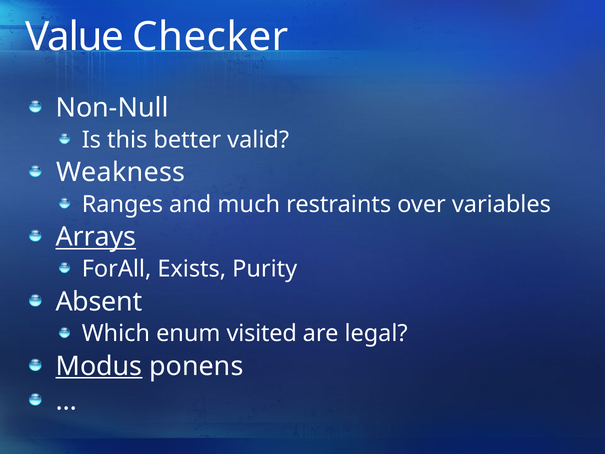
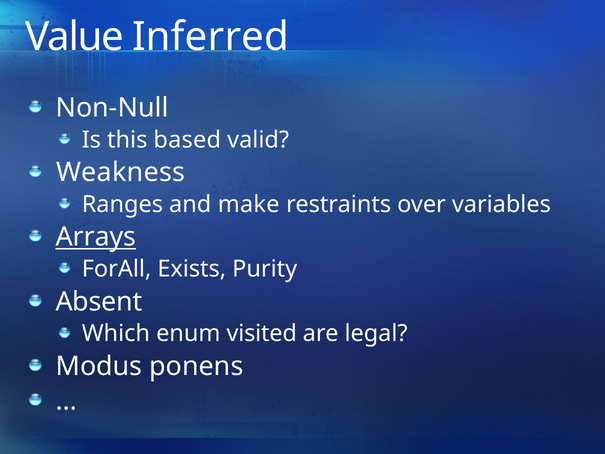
Checker: Checker -> Inferred
better: better -> based
much: much -> make
Modus underline: present -> none
